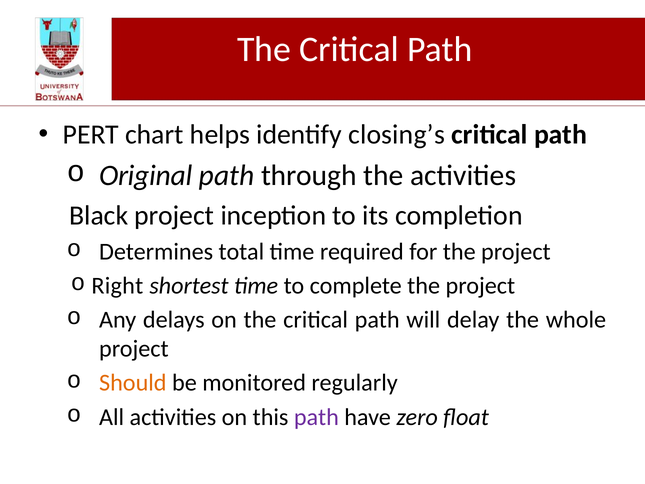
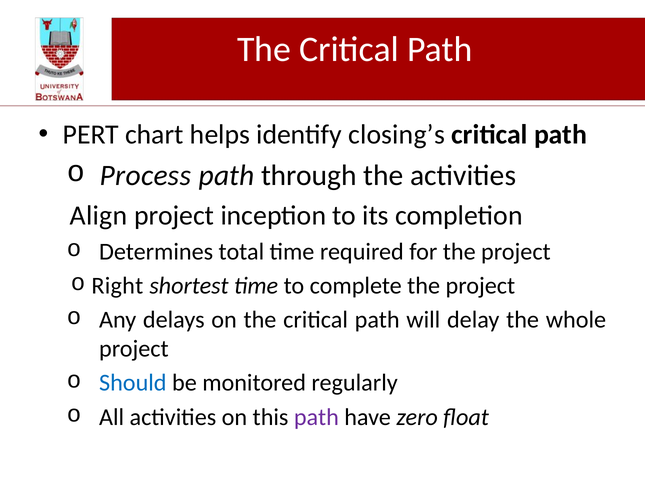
Original: Original -> Process
Black: Black -> Align
Should colour: orange -> blue
